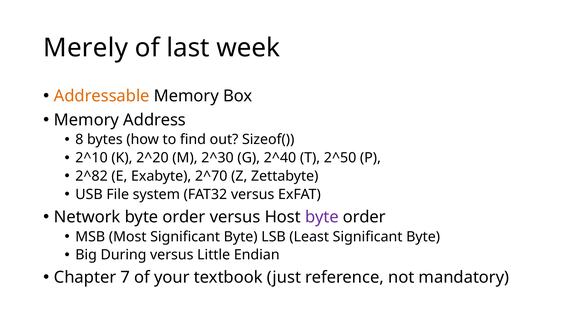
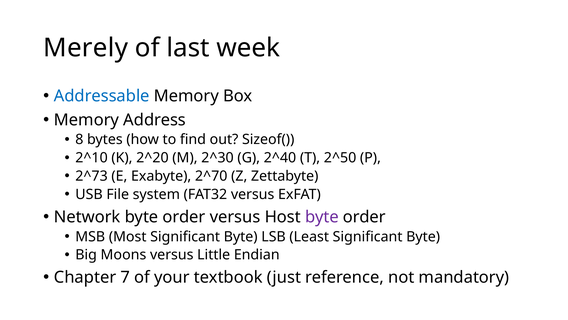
Addressable colour: orange -> blue
2^82: 2^82 -> 2^73
During: During -> Moons
